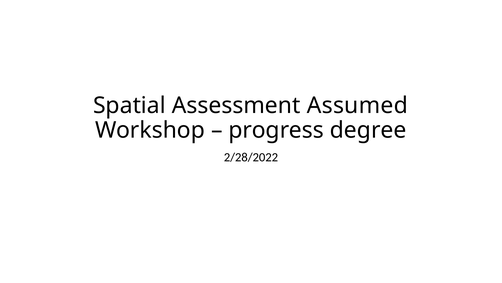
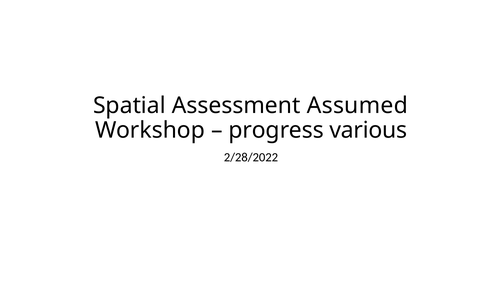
degree: degree -> various
